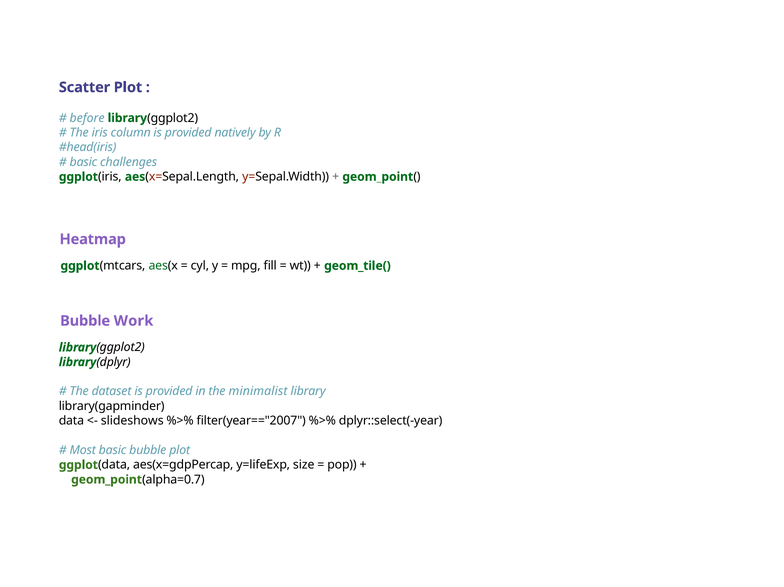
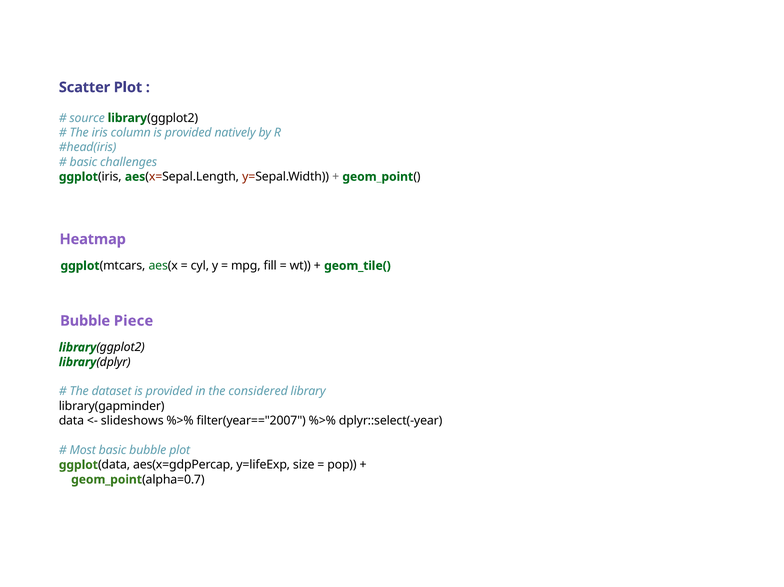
before: before -> source
Work: Work -> Piece
minimalist: minimalist -> considered
